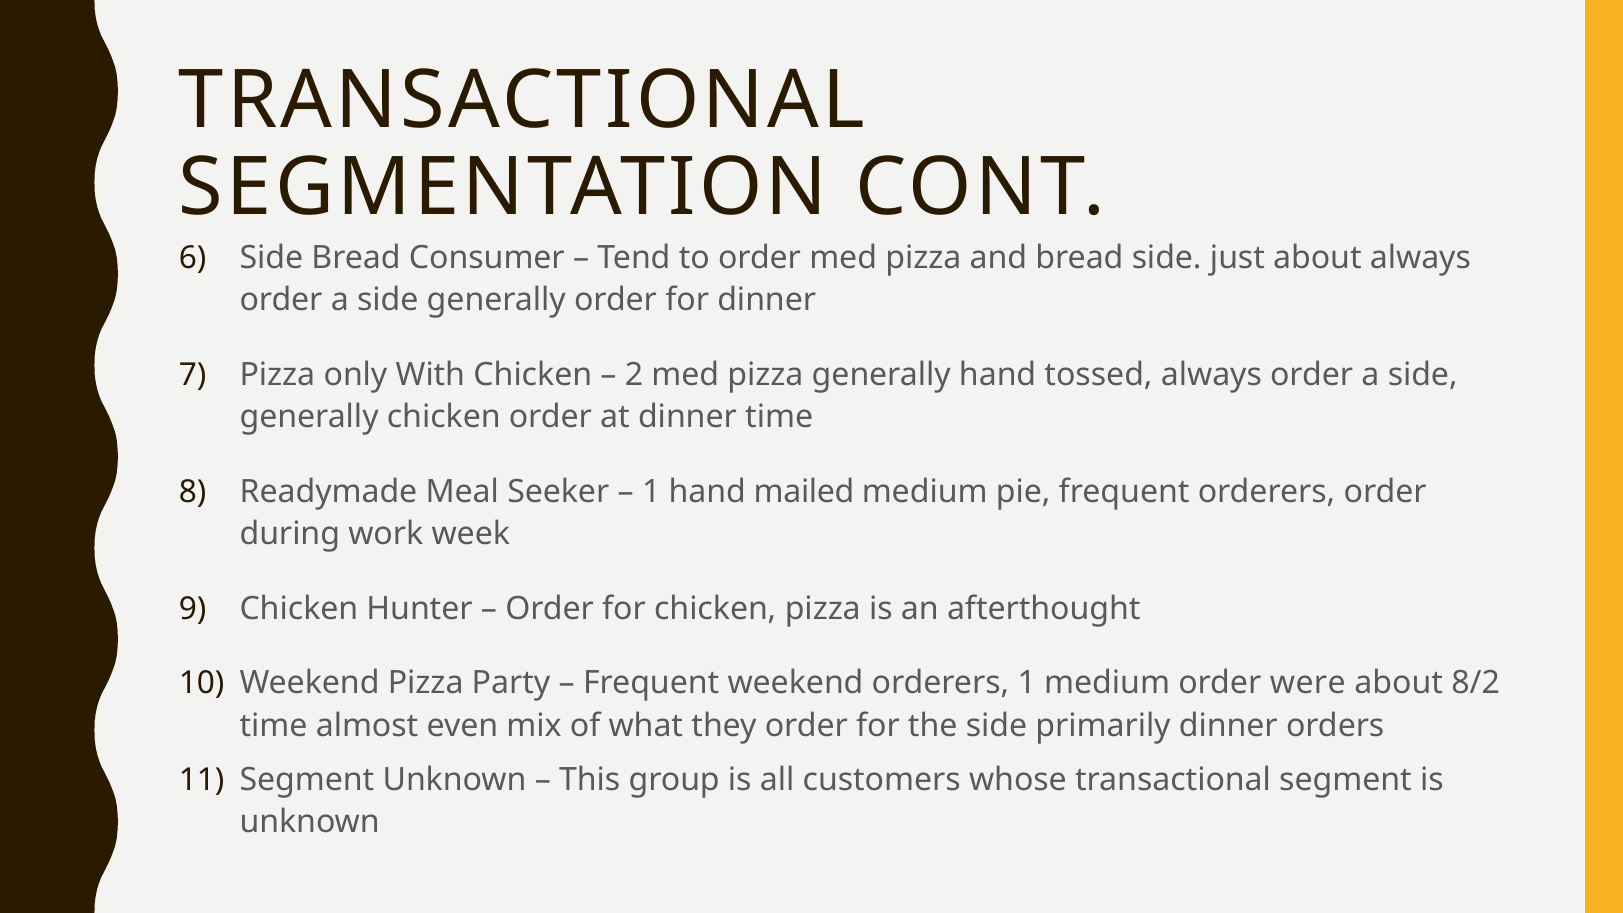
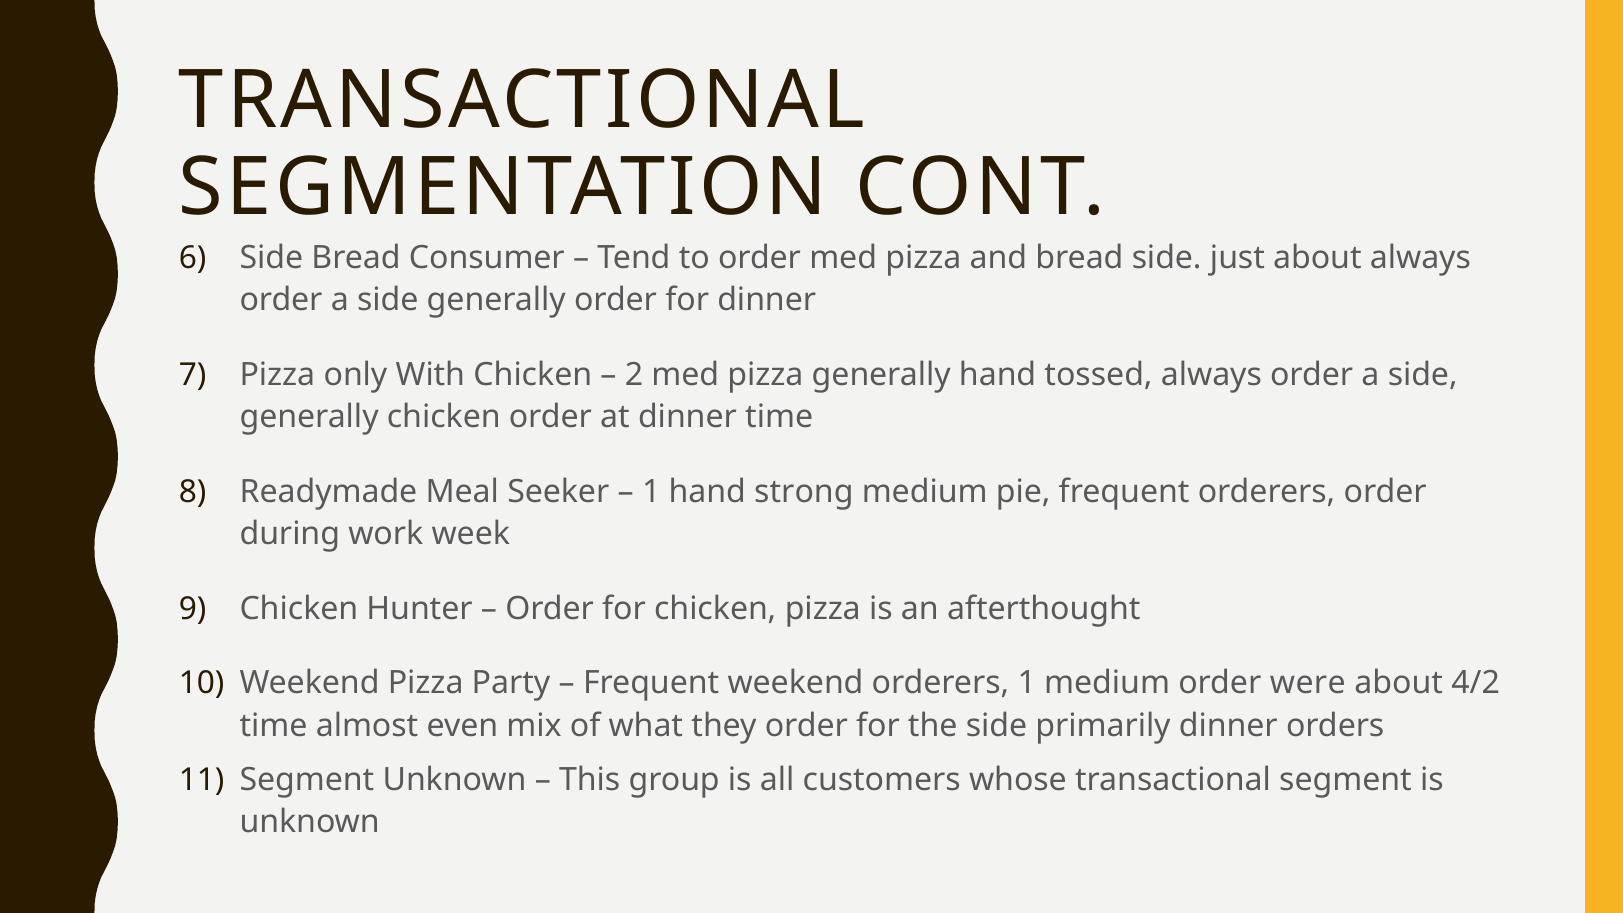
mailed: mailed -> strong
8/2: 8/2 -> 4/2
